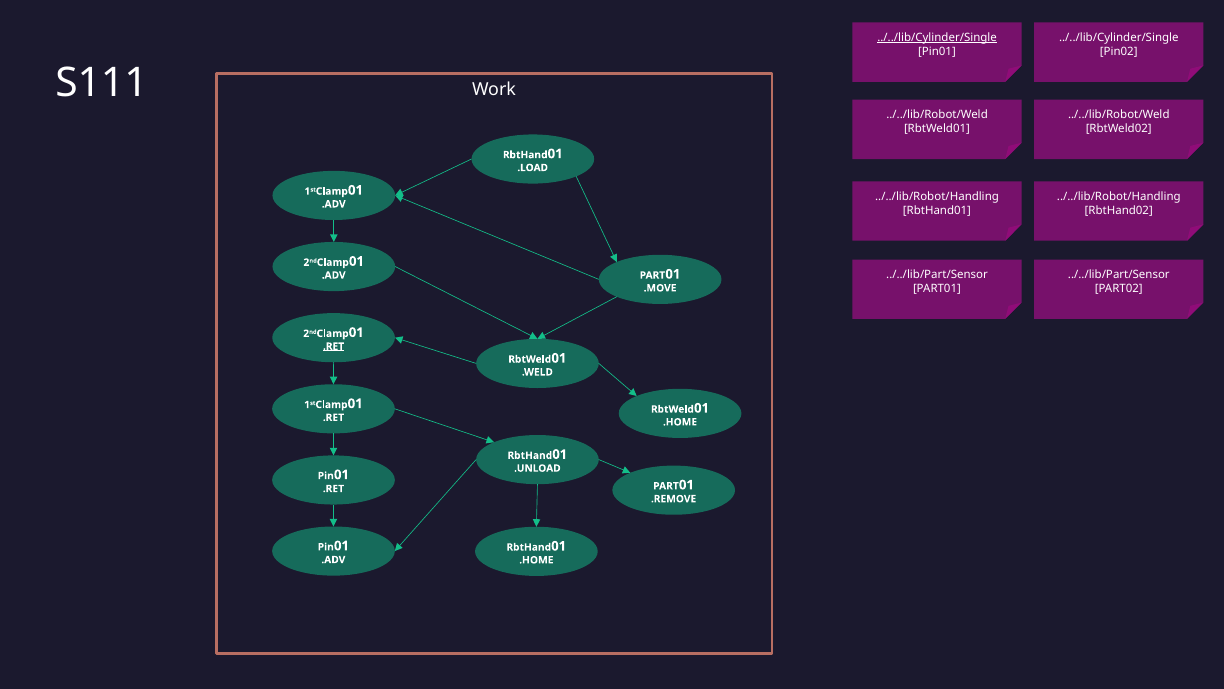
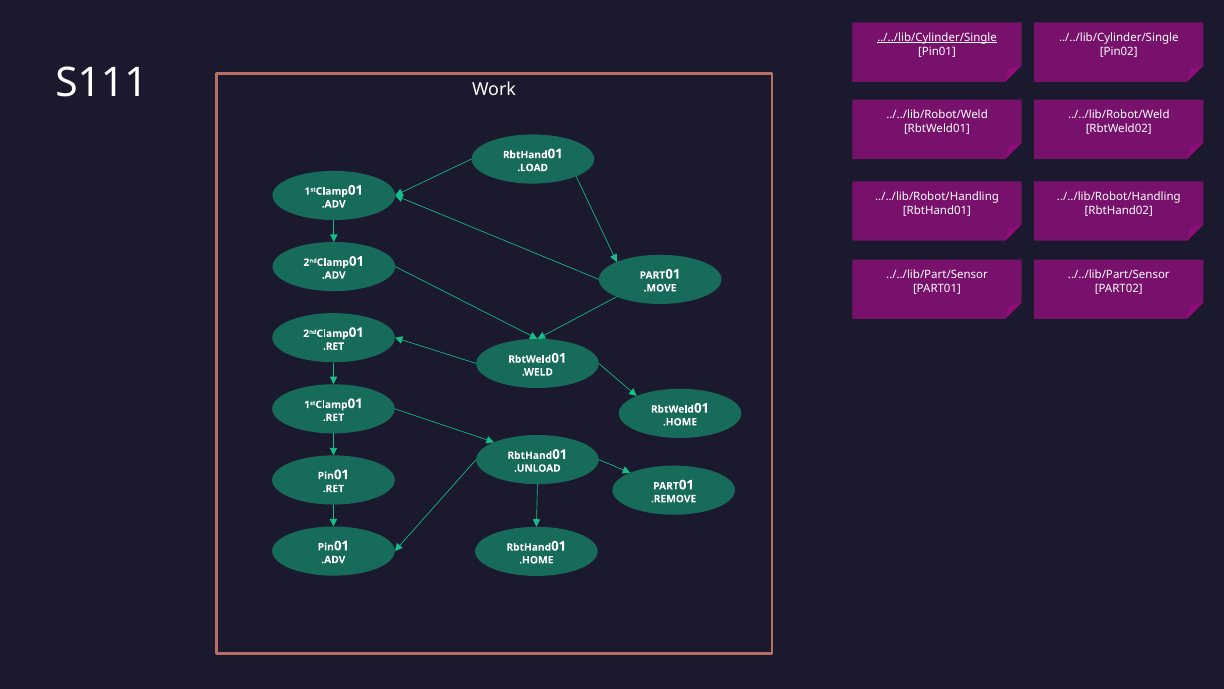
.RET at (334, 346) underline: present -> none
